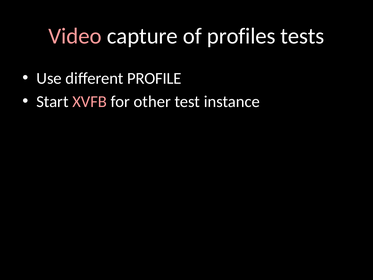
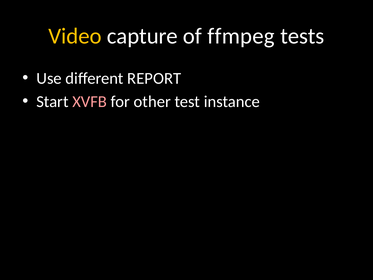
Video colour: pink -> yellow
profiles: profiles -> ffmpeg
PROFILE: PROFILE -> REPORT
